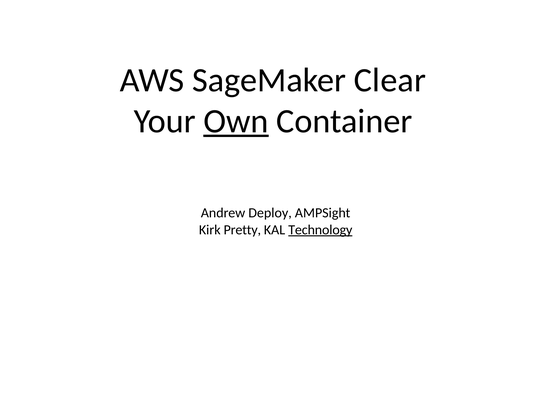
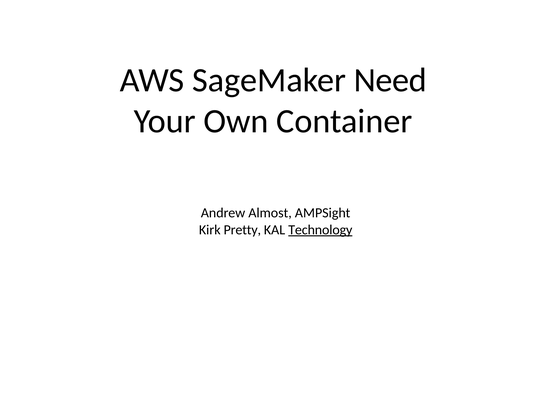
Clear: Clear -> Need
Own underline: present -> none
Deploy: Deploy -> Almost
